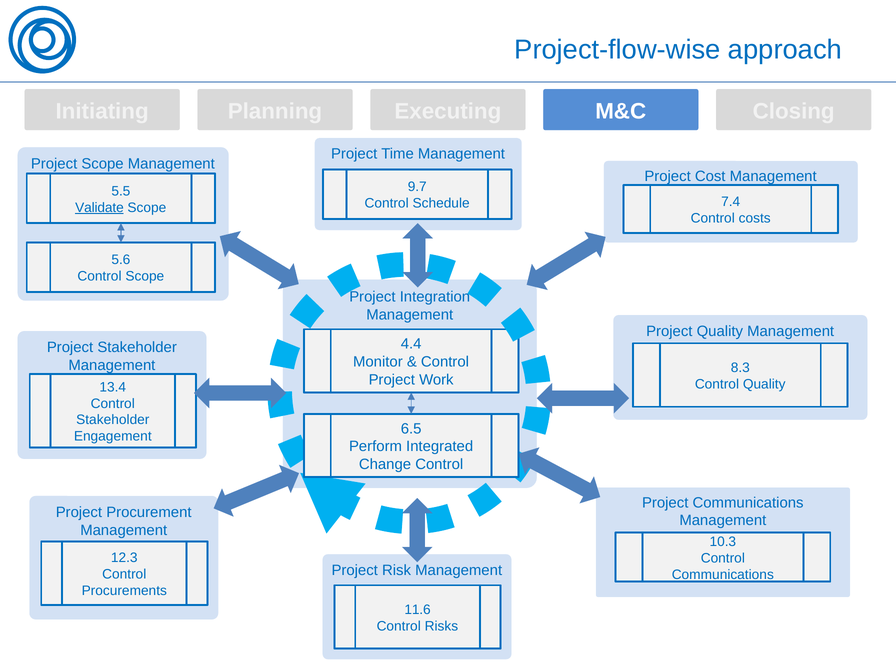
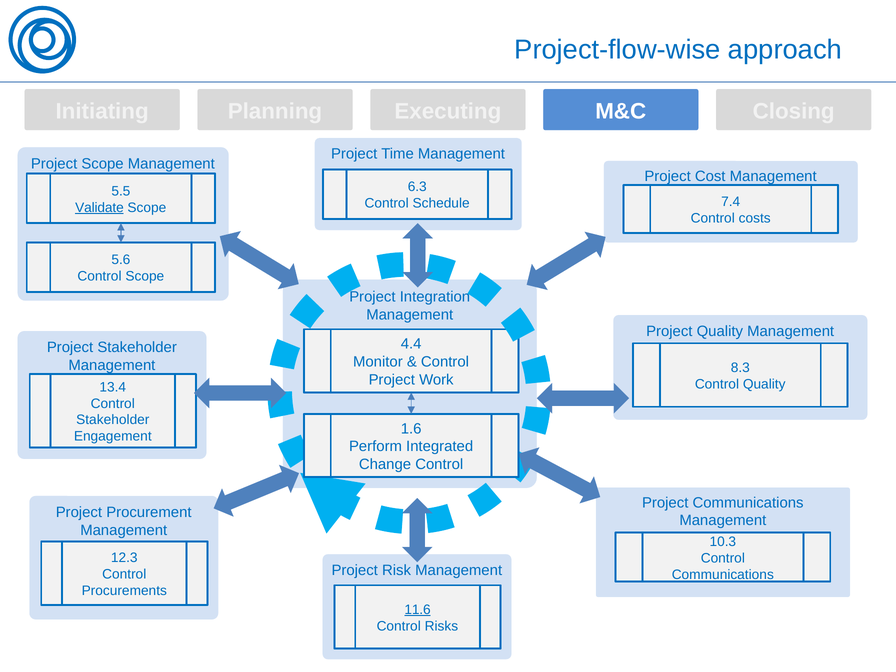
9.7: 9.7 -> 6.3
6.5: 6.5 -> 1.6
11.6 underline: none -> present
